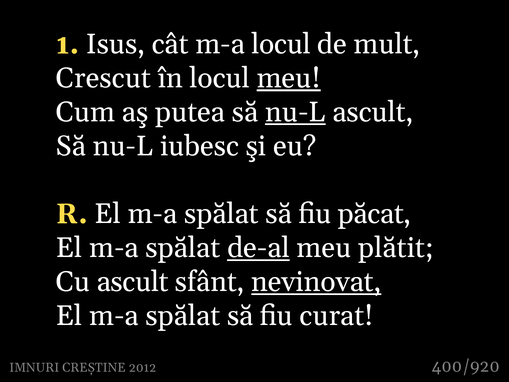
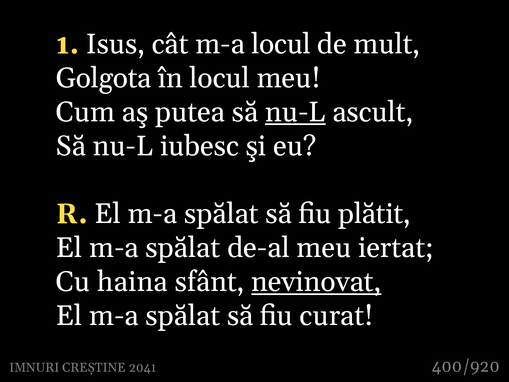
Crescut: Crescut -> Golgota
meu at (289, 78) underline: present -> none
păcat: păcat -> plătit
de-al underline: present -> none
plătit: plătit -> iertat
Cu ascult: ascult -> haina
2012: 2012 -> 2041
